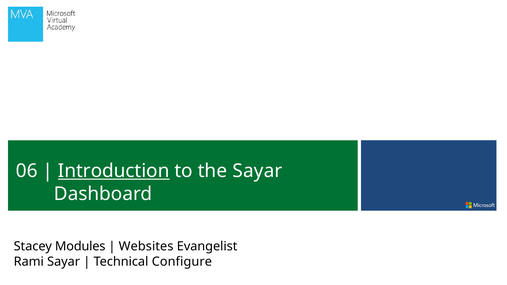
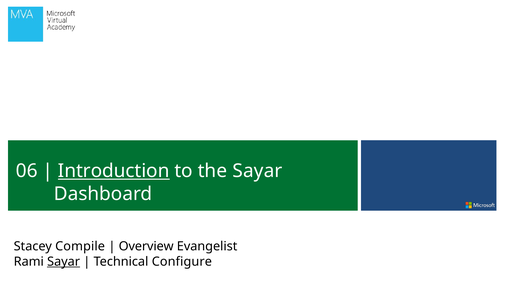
Modules: Modules -> Compile
Websites: Websites -> Overview
Sayar at (64, 262) underline: none -> present
